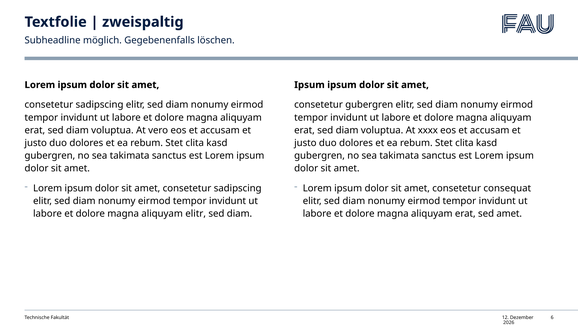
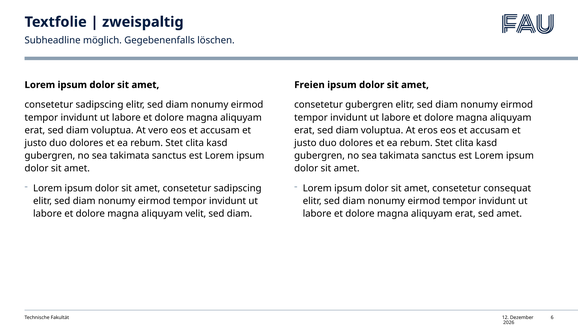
Ipsum at (309, 85): Ipsum -> Freien
xxxx: xxxx -> eros
aliquyam elitr: elitr -> velit
